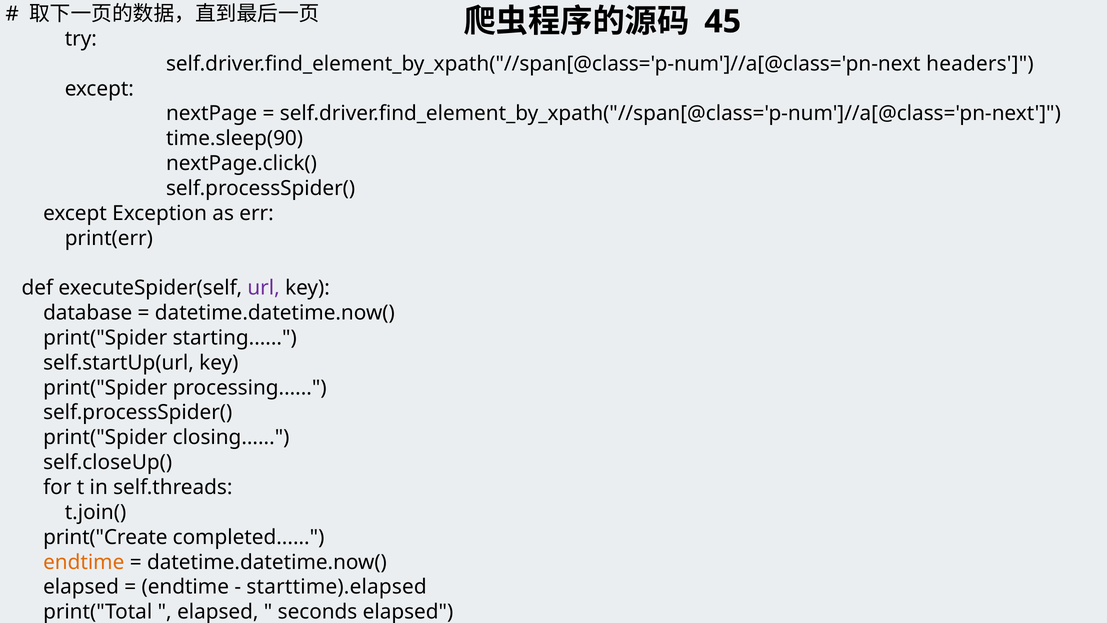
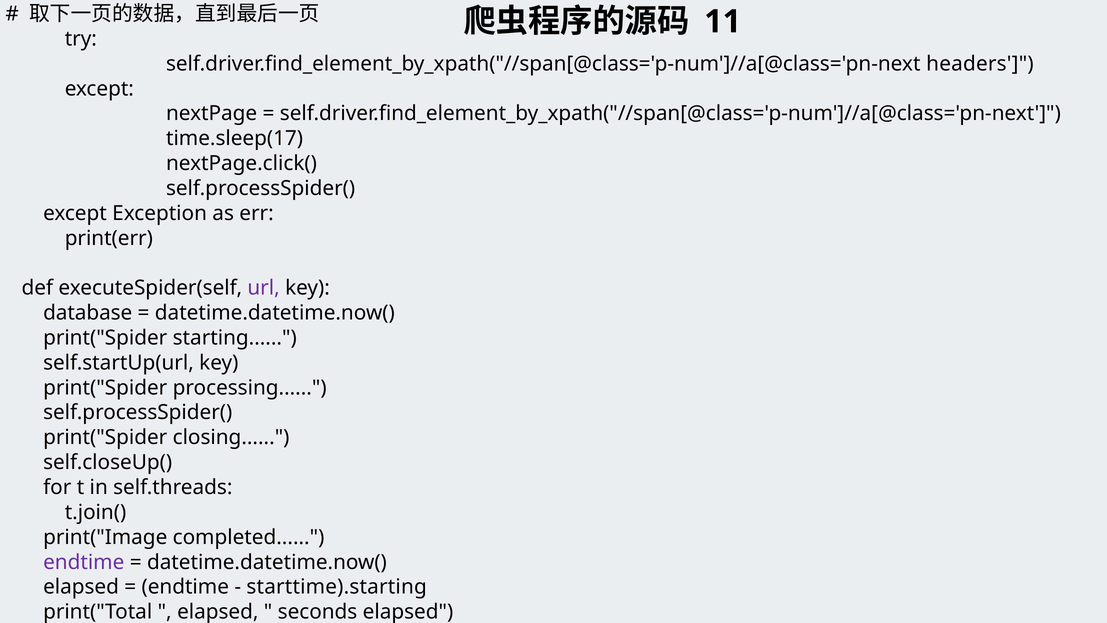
45: 45 -> 11
time.sleep(90: time.sleep(90 -> time.sleep(17
print("Create: print("Create -> print("Image
endtime at (84, 562) colour: orange -> purple
starttime).elapsed: starttime).elapsed -> starttime).starting
